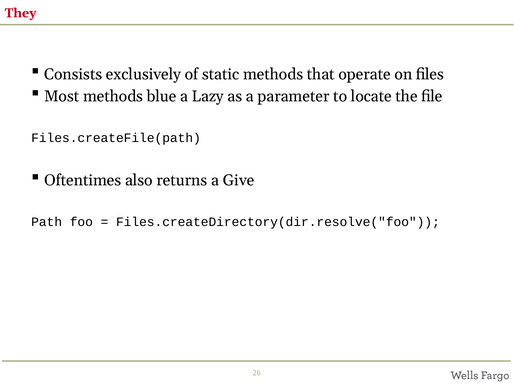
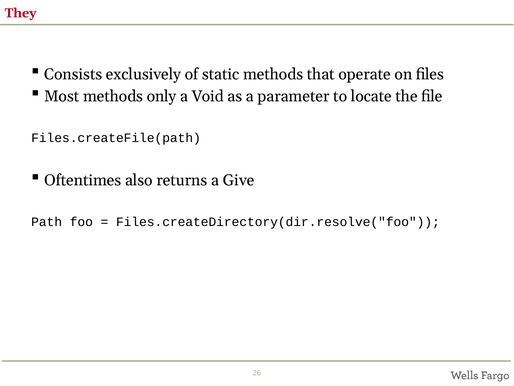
blue: blue -> only
Lazy: Lazy -> Void
